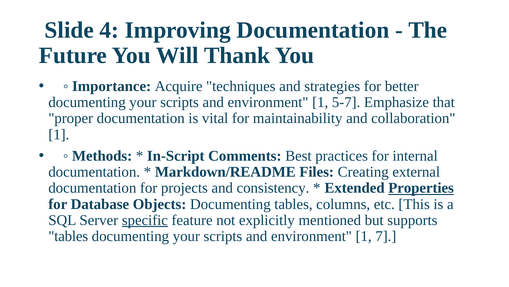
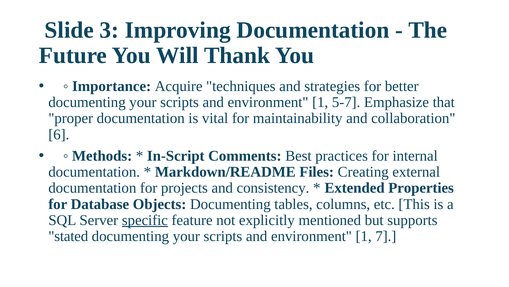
4: 4 -> 3
1 at (59, 134): 1 -> 6
Properties underline: present -> none
tables at (68, 236): tables -> stated
